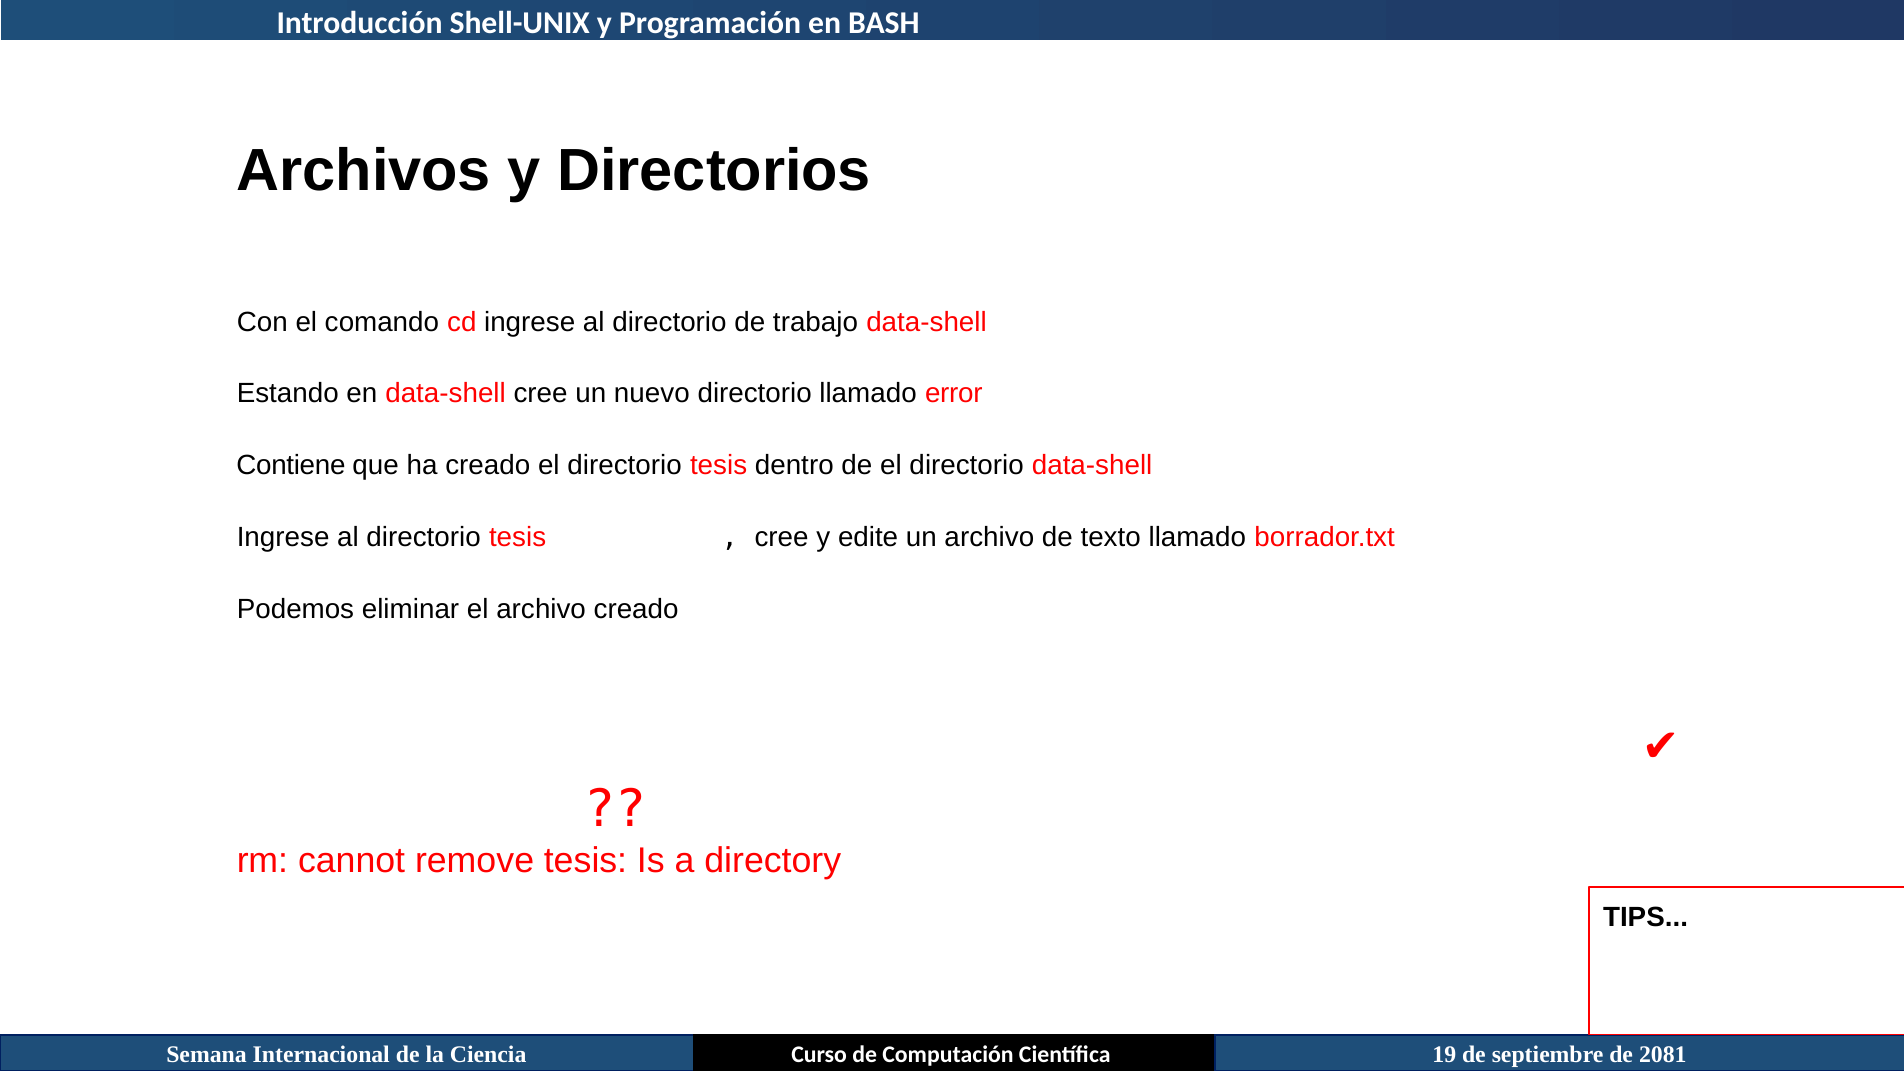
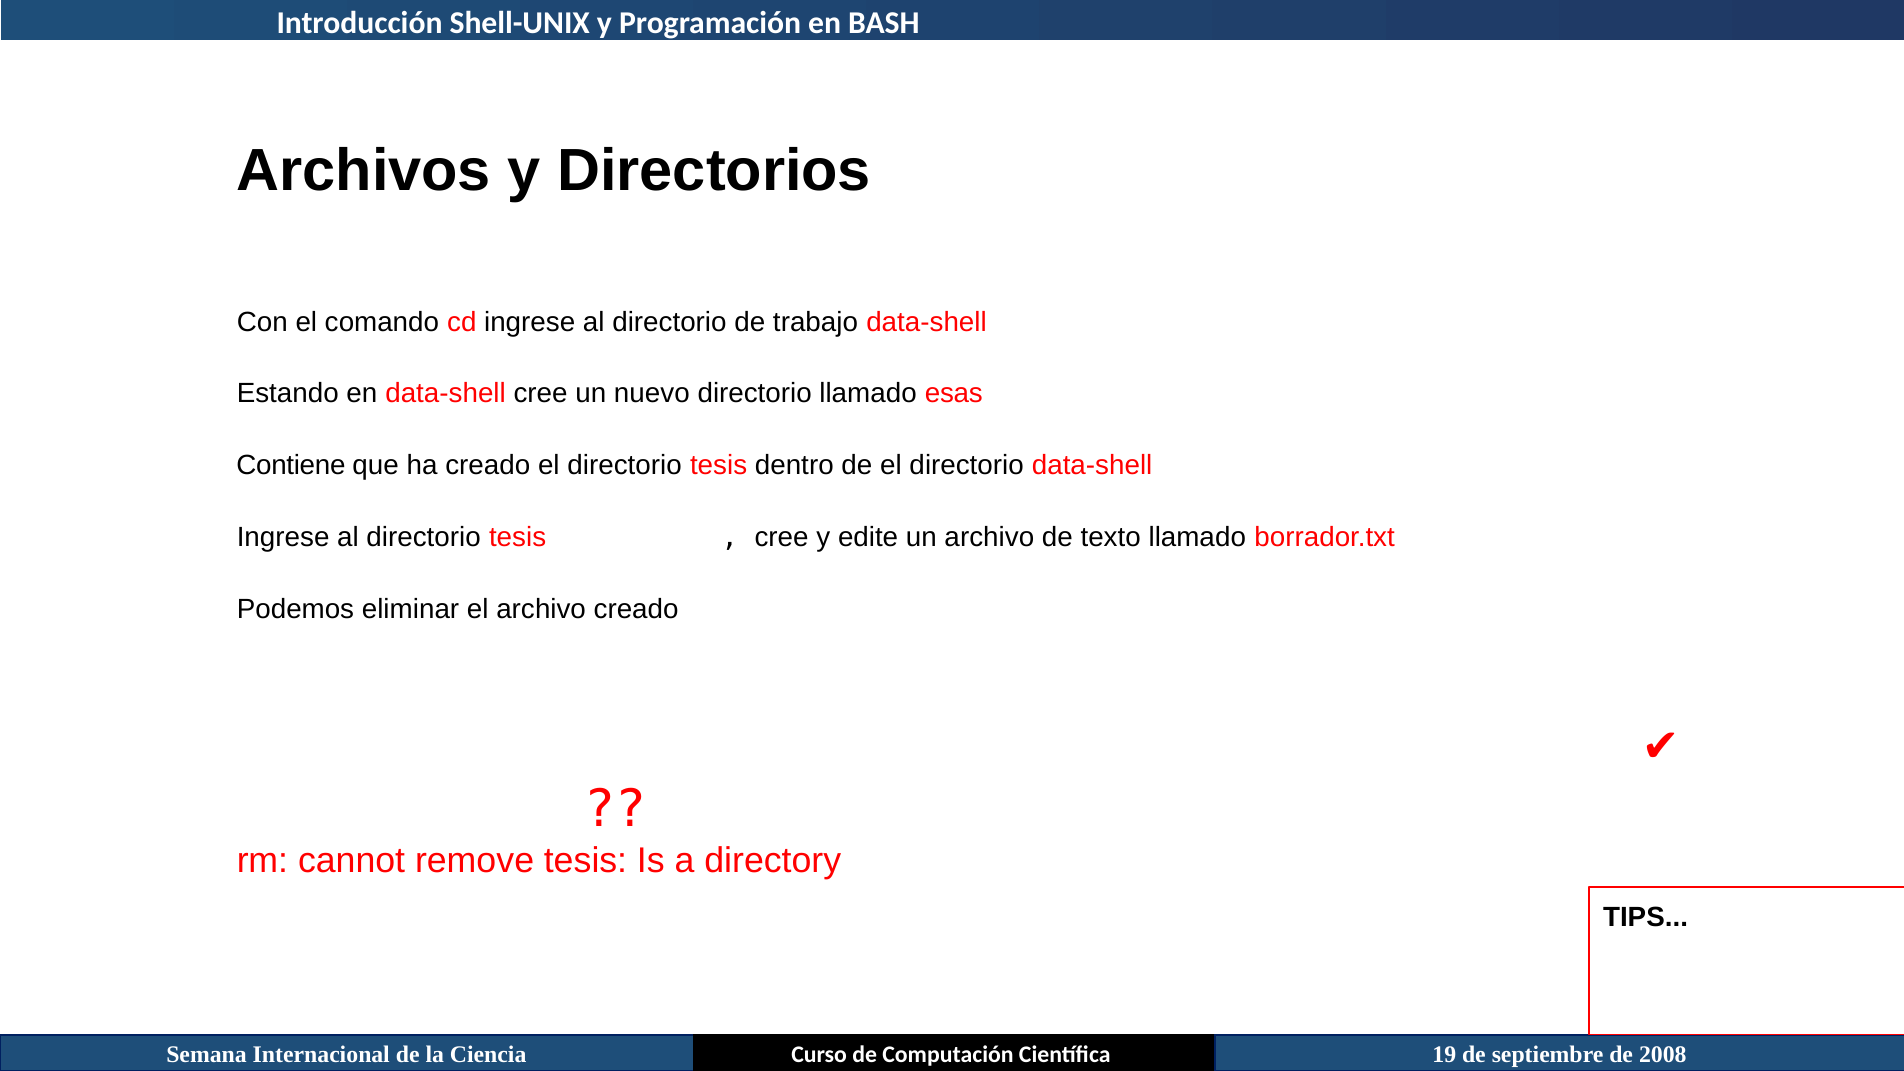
error: error -> esas
2081: 2081 -> 2008
